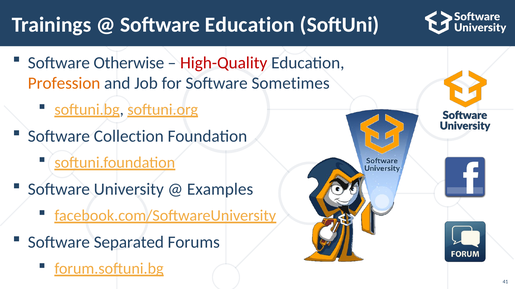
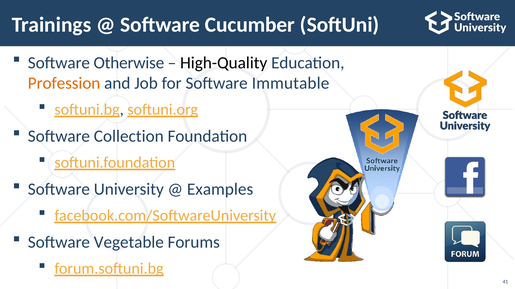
Software Education: Education -> Cucumber
High-Quality colour: red -> black
Sometimes: Sometimes -> Immutable
Separated: Separated -> Vegetable
